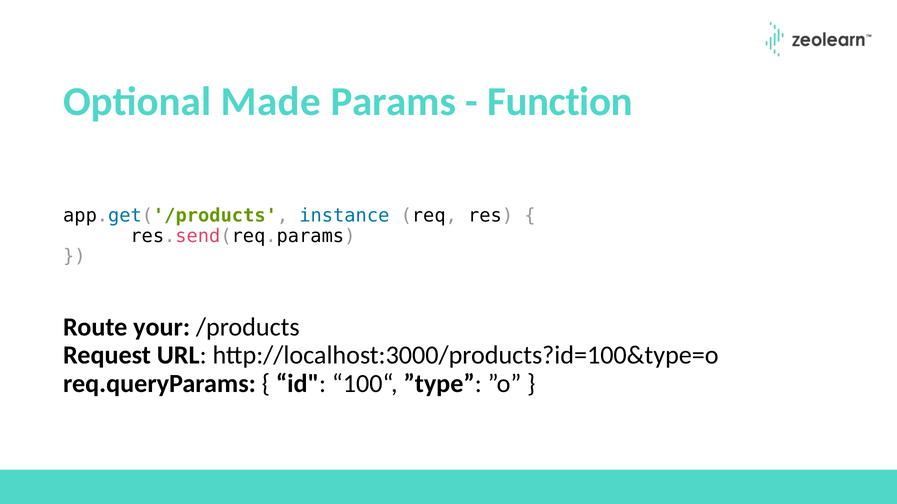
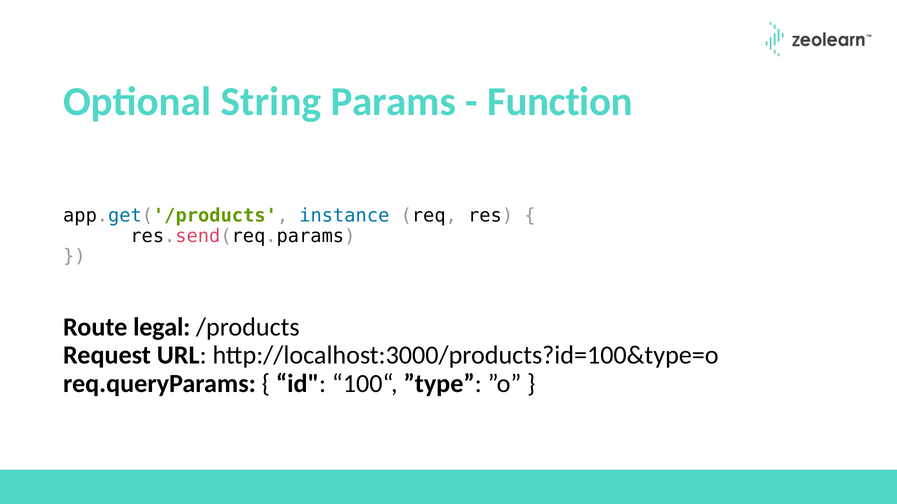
Made: Made -> String
your: your -> legal
